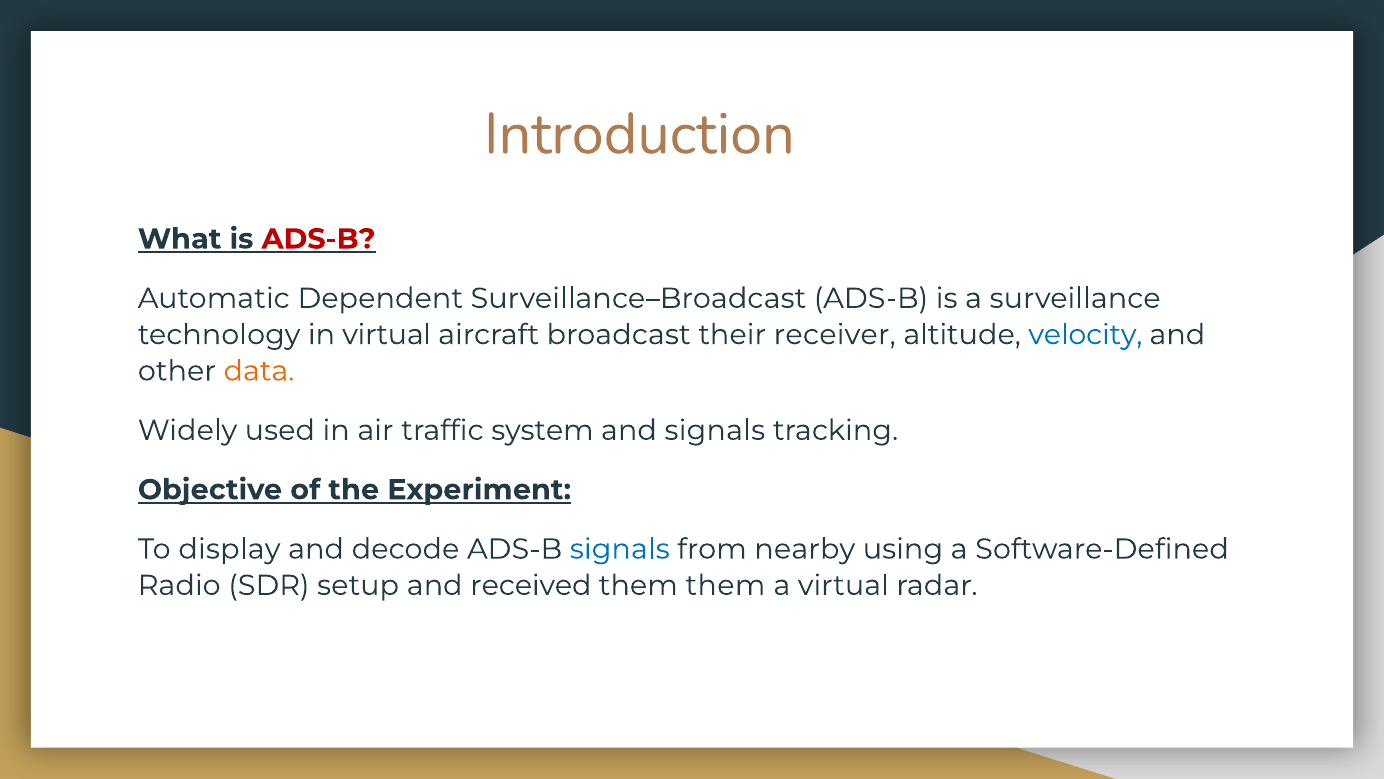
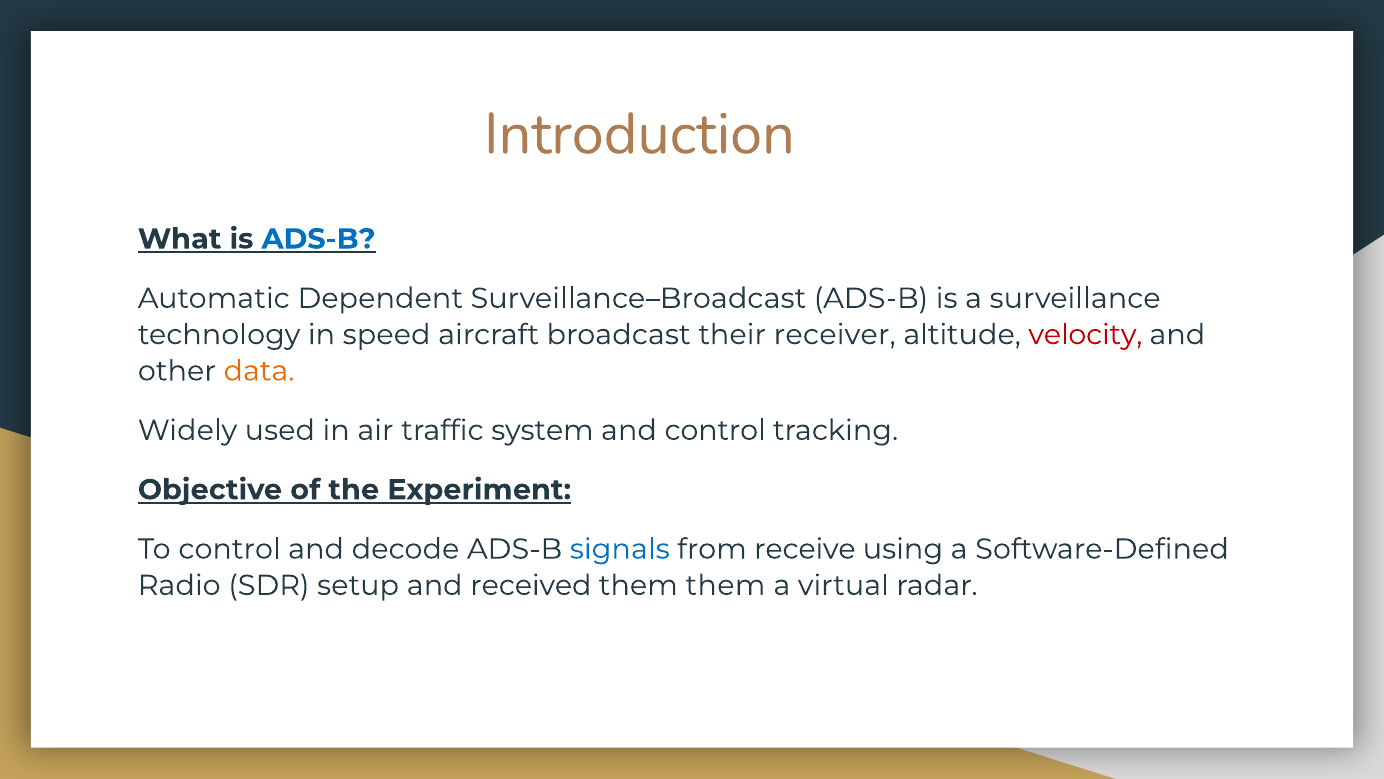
ADS-B at (319, 239) colour: red -> blue
in virtual: virtual -> speed
velocity colour: blue -> red
and signals: signals -> control
To display: display -> control
nearby: nearby -> receive
